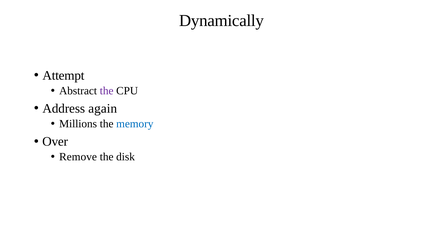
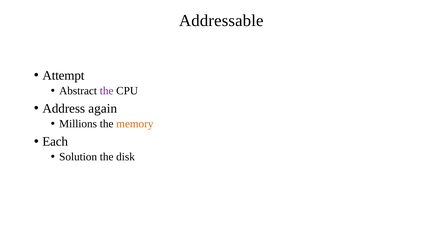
Dynamically: Dynamically -> Addressable
memory colour: blue -> orange
Over: Over -> Each
Remove: Remove -> Solution
